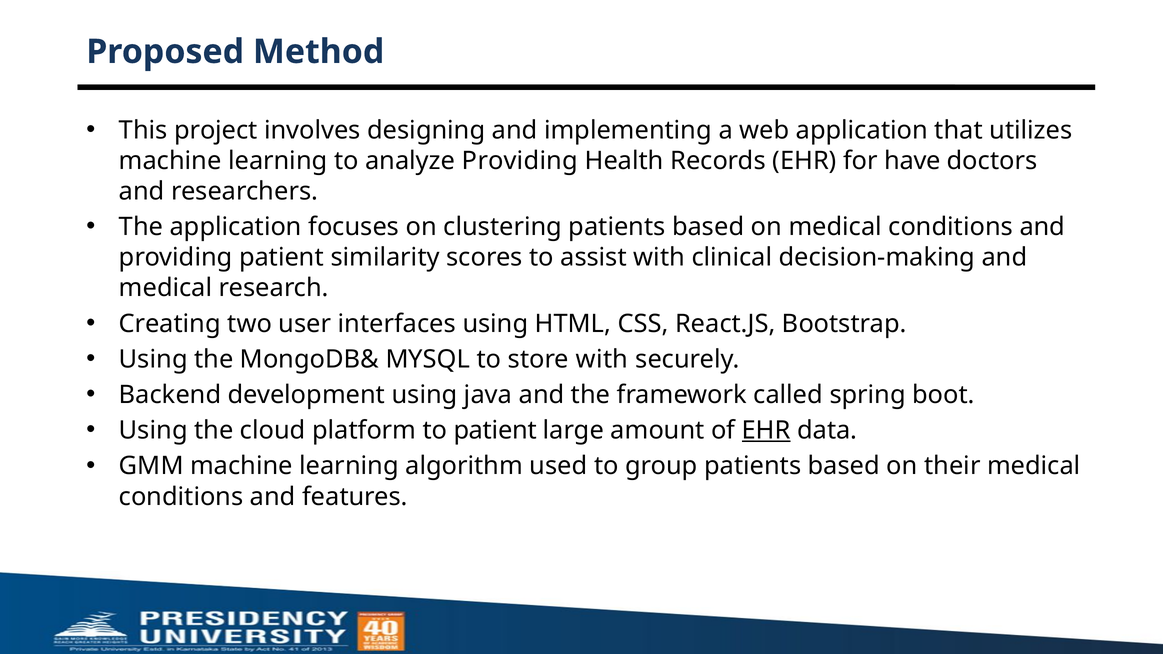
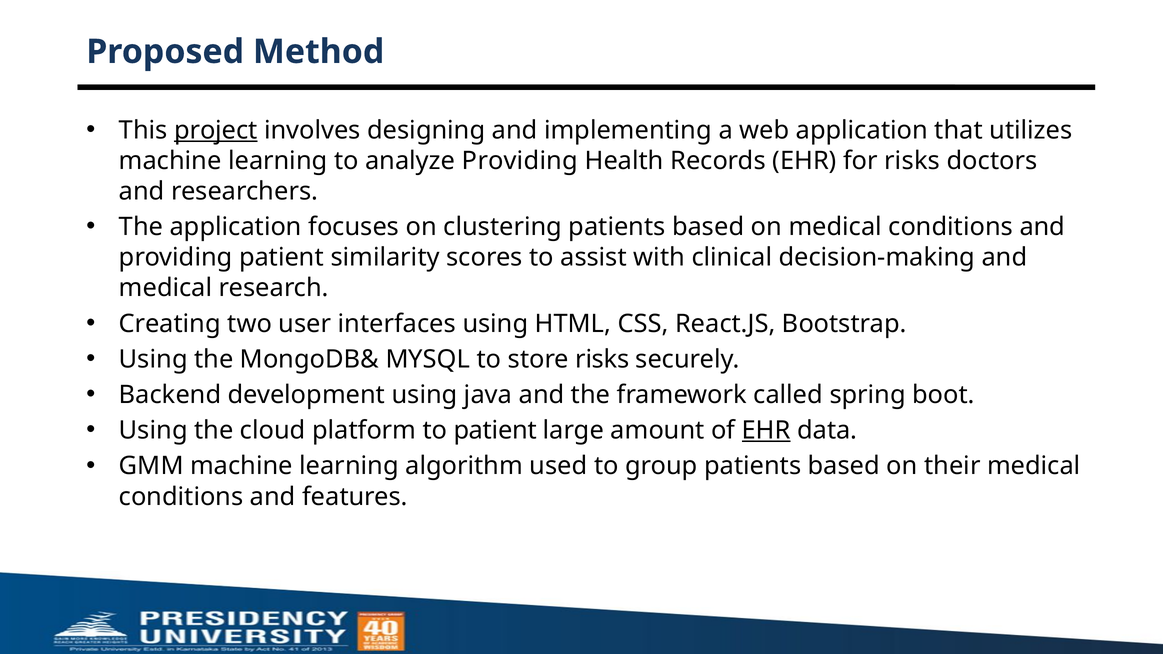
project underline: none -> present
for have: have -> risks
store with: with -> risks
